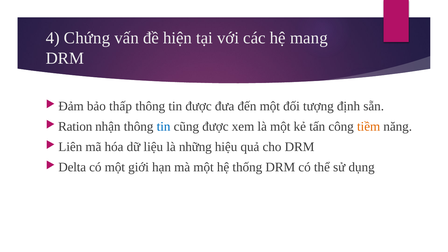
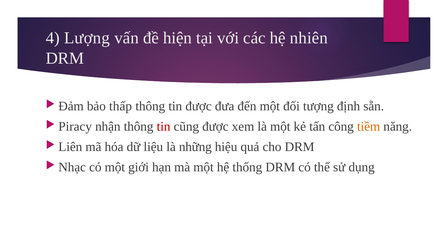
Chứng: Chứng -> Lượng
mang: mang -> nhiên
Ration: Ration -> Piracy
tin at (164, 126) colour: blue -> red
Delta: Delta -> Nhạc
